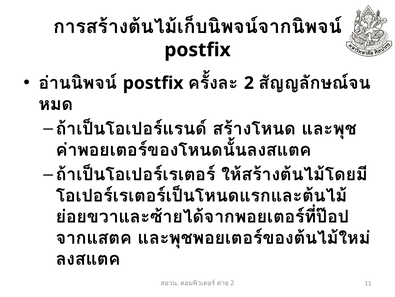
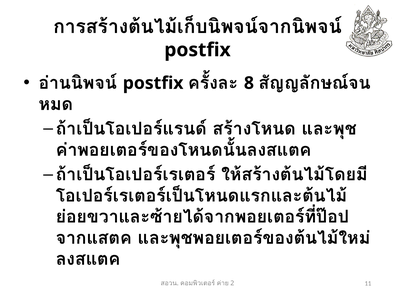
2 at (249, 83): 2 -> 8
